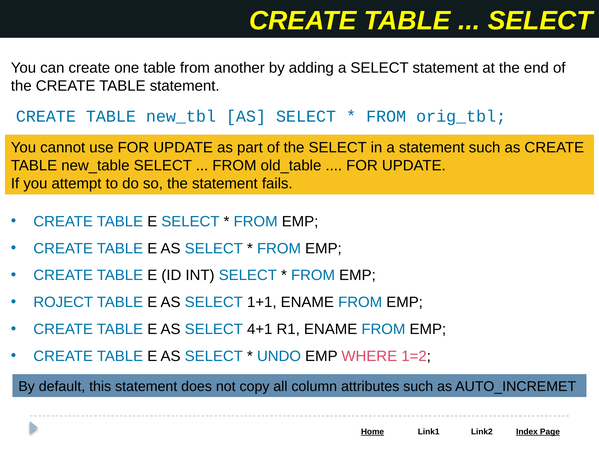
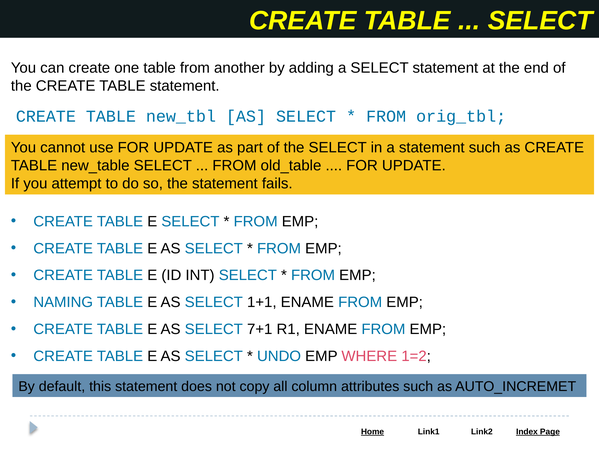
ROJECT: ROJECT -> NAMING
4+1: 4+1 -> 7+1
